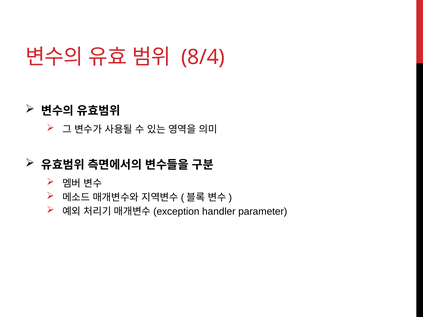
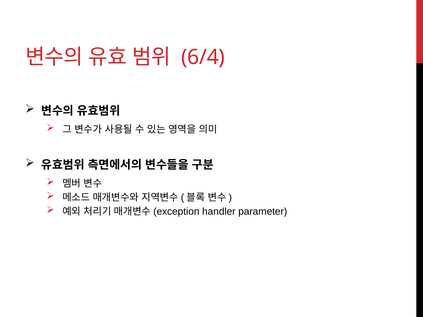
8/4: 8/4 -> 6/4
